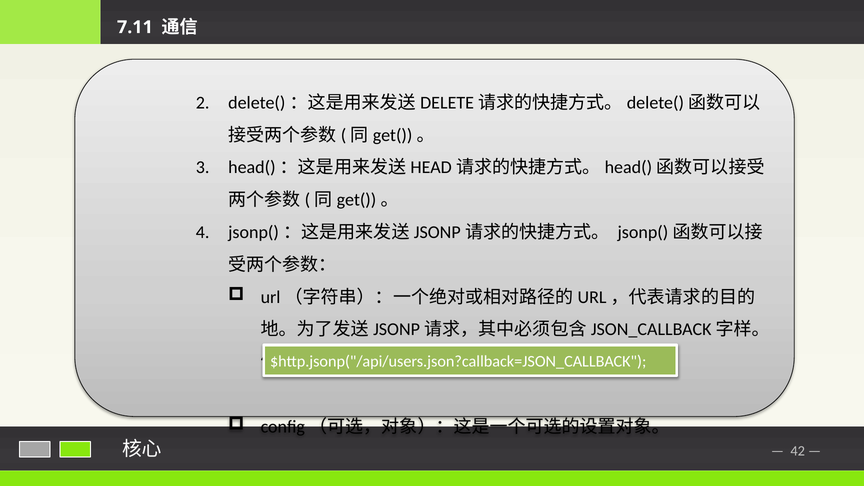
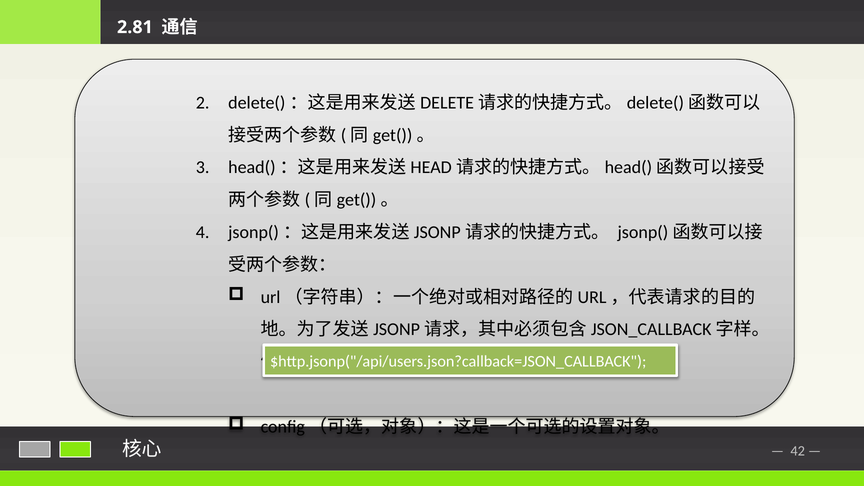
7.11: 7.11 -> 2.81
